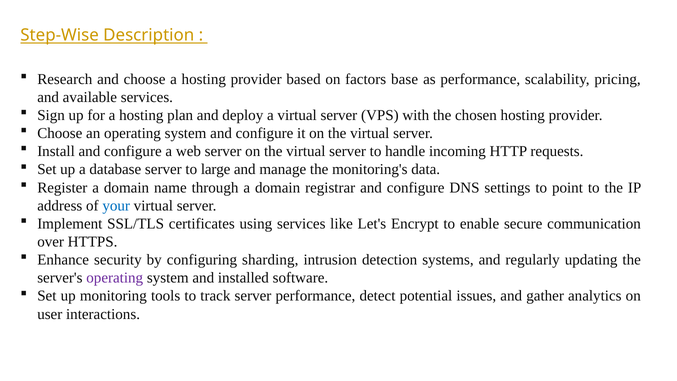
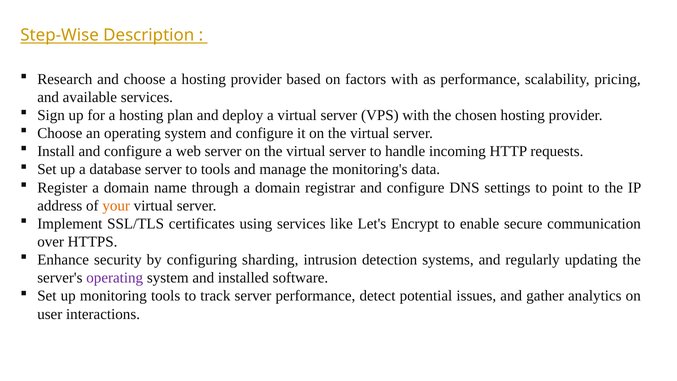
factors base: base -> with
to large: large -> tools
your colour: blue -> orange
